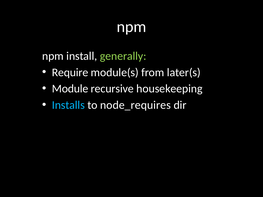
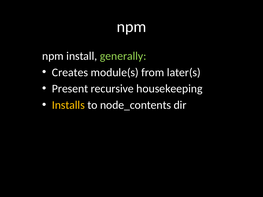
Require: Require -> Creates
Module: Module -> Present
Installs colour: light blue -> yellow
node_requires: node_requires -> node_contents
